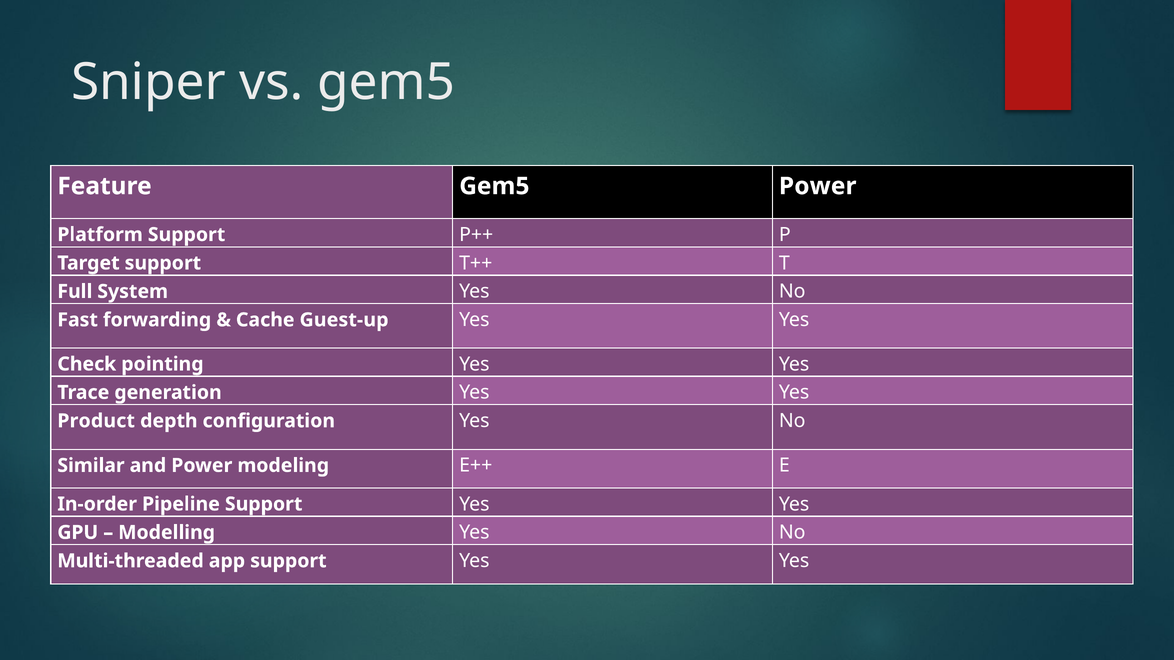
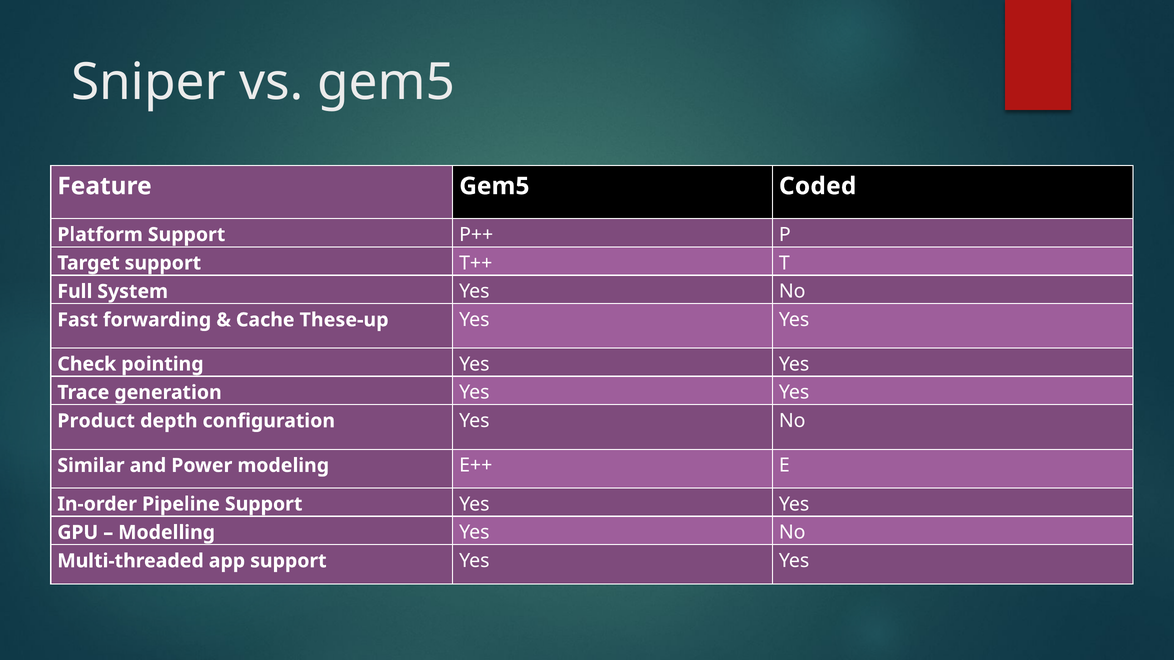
Gem5 Power: Power -> Coded
Guest-up: Guest-up -> These-up
